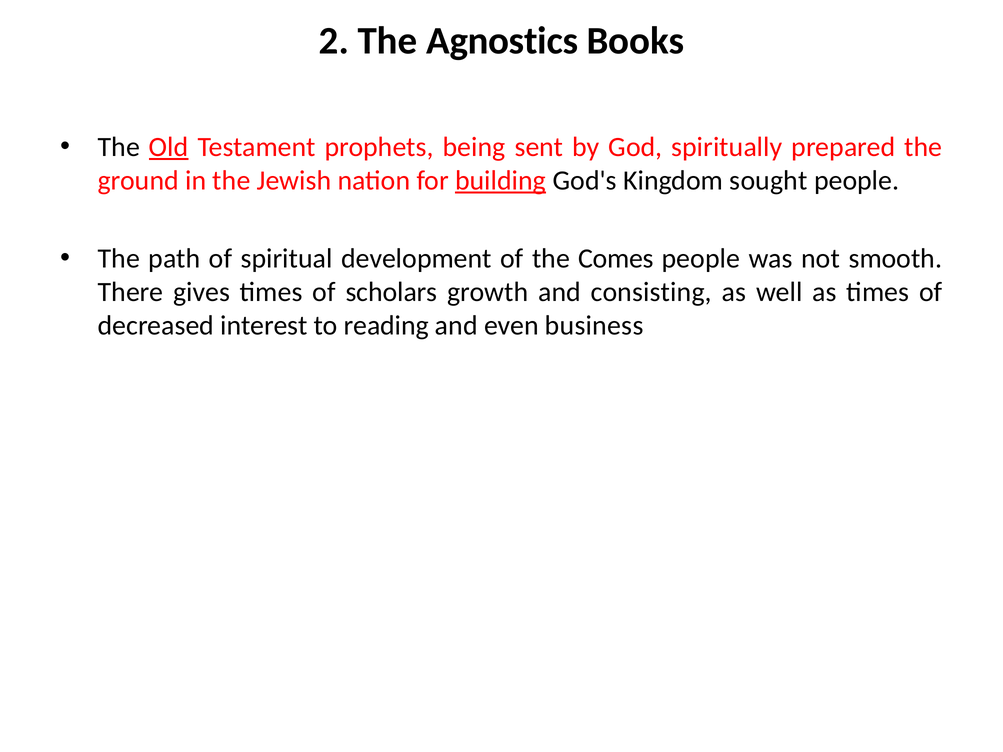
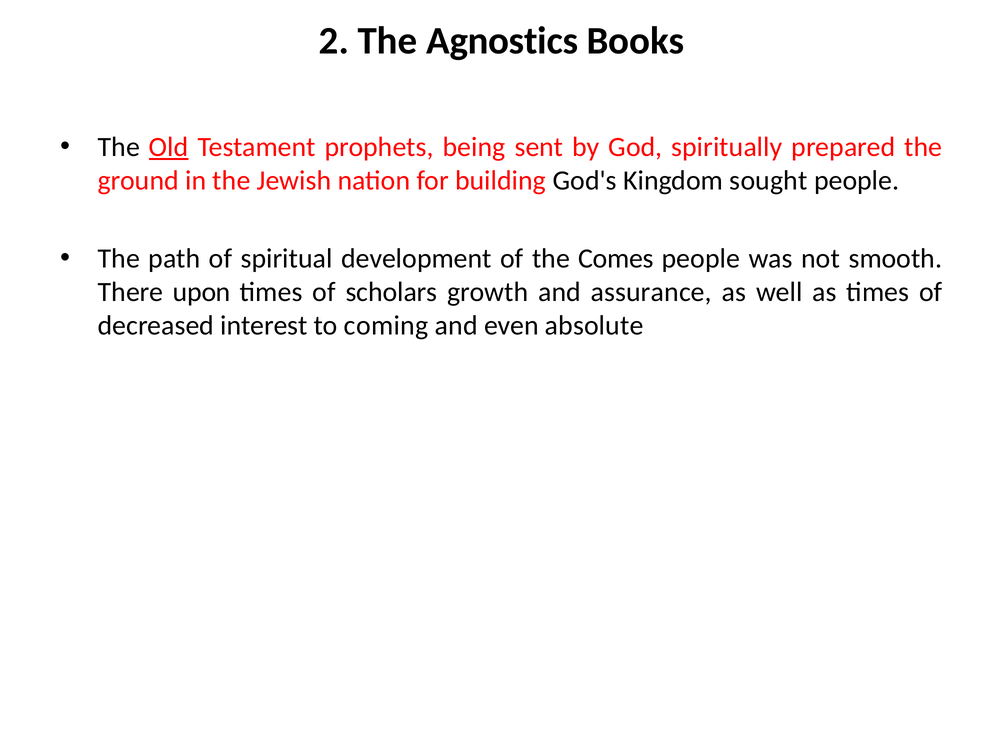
building underline: present -> none
gives: gives -> upon
consisting: consisting -> assurance
reading: reading -> coming
business: business -> absolute
